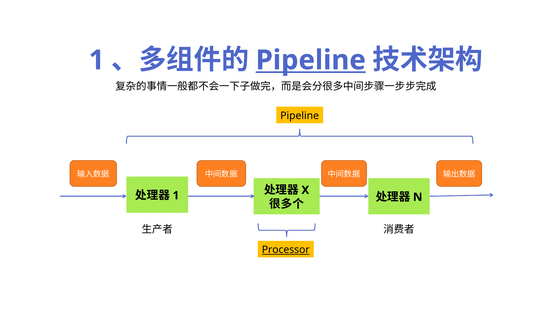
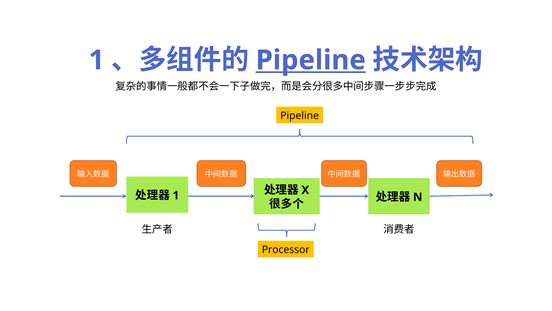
Processor underline: present -> none
